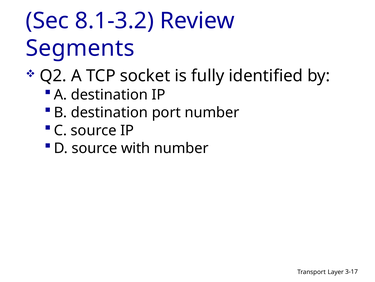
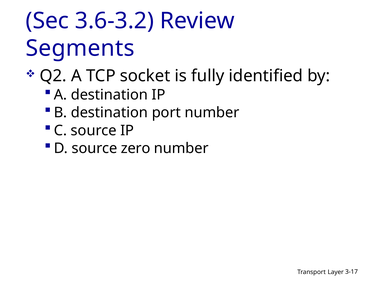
8.1-3.2: 8.1-3.2 -> 3.6-3.2
with: with -> zero
